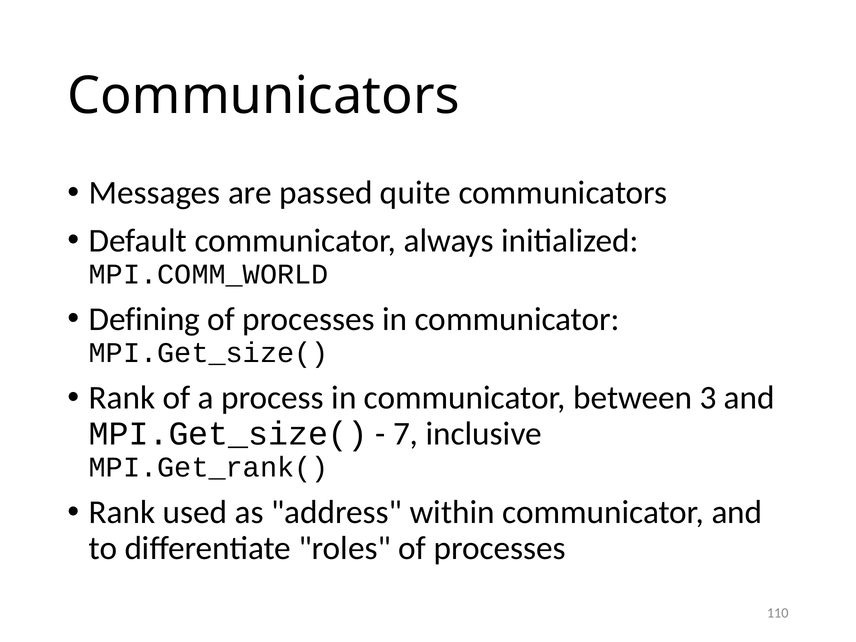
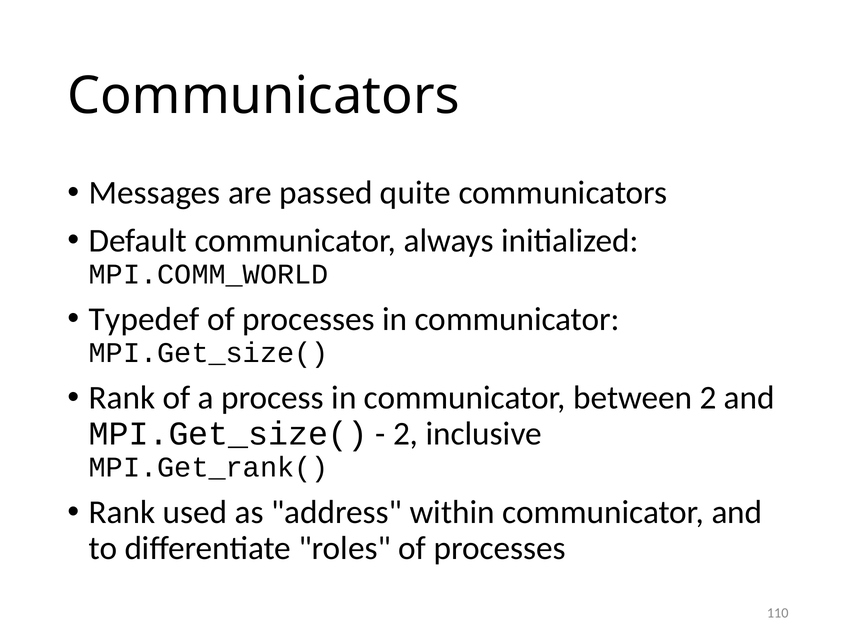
Defining: Defining -> Typedef
between 3: 3 -> 2
7 at (406, 434): 7 -> 2
